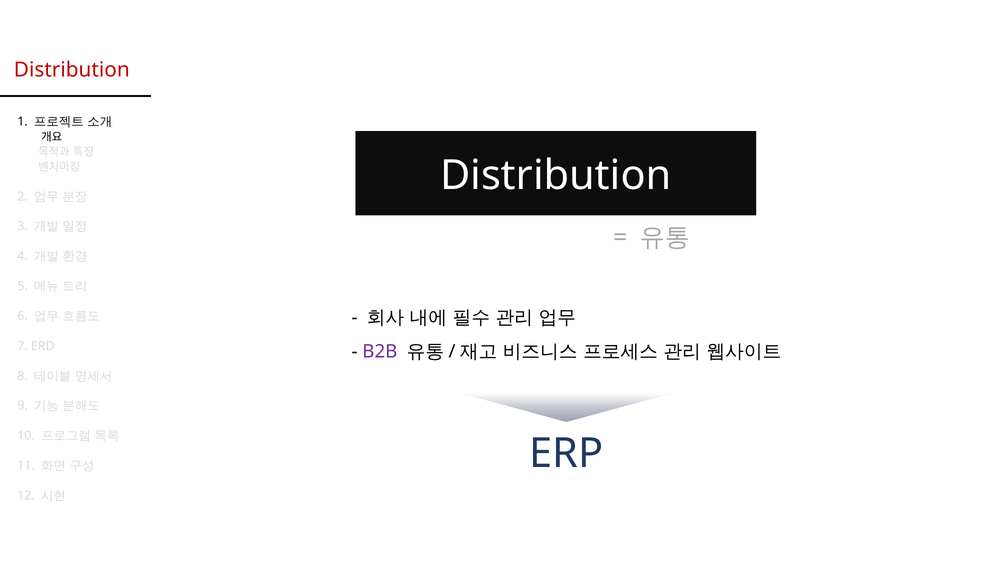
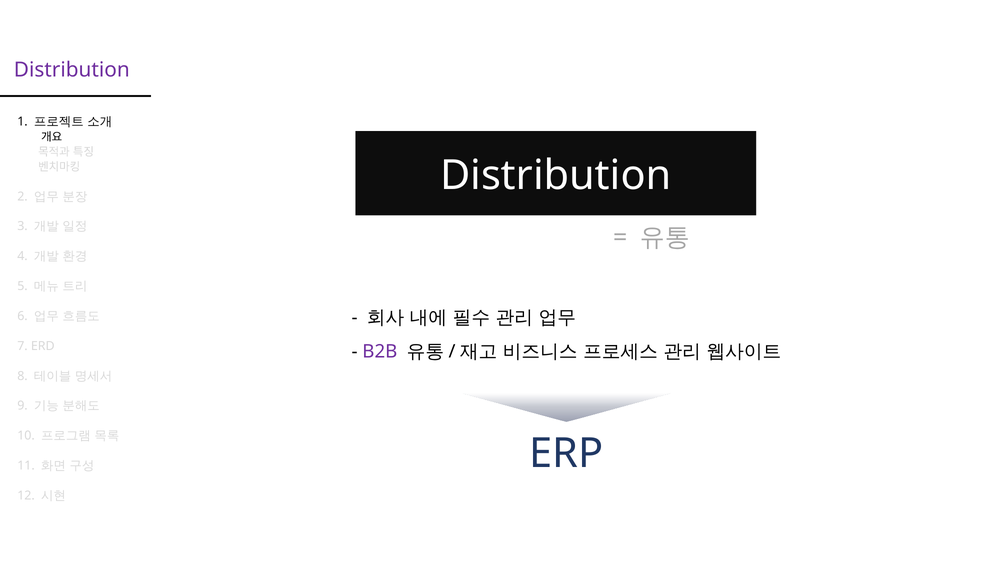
Distribution at (72, 70) colour: red -> purple
